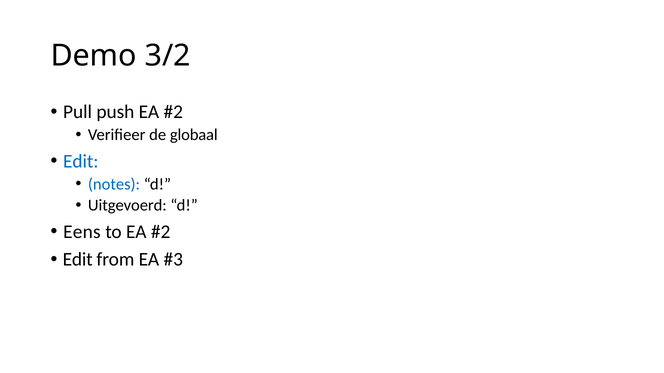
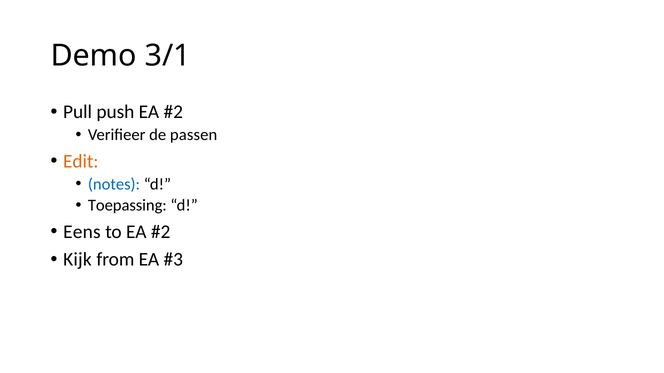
3/2: 3/2 -> 3/1
globaal: globaal -> passen
Edit at (81, 161) colour: blue -> orange
Uitgevoerd: Uitgevoerd -> Toepassing
Edit at (78, 260): Edit -> Kijk
